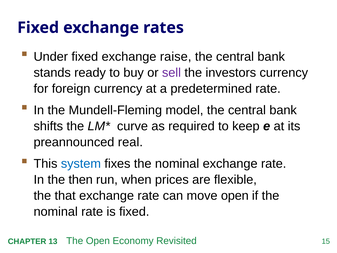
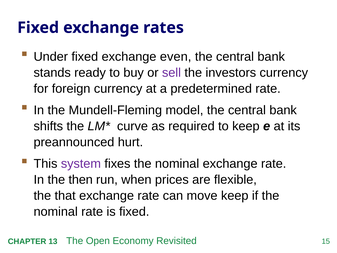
raise: raise -> even
real: real -> hurt
system colour: blue -> purple
move open: open -> keep
